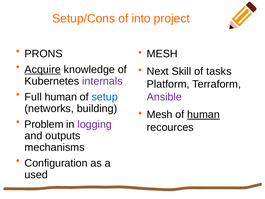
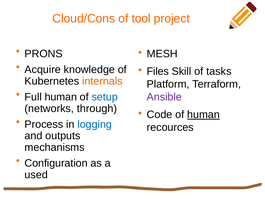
Setup/Cons: Setup/Cons -> Cloud/Cons
into: into -> tool
Acquire underline: present -> none
Next: Next -> Files
internals colour: purple -> orange
building: building -> through
Mesh at (160, 114): Mesh -> Code
Problem: Problem -> Process
logging colour: purple -> blue
